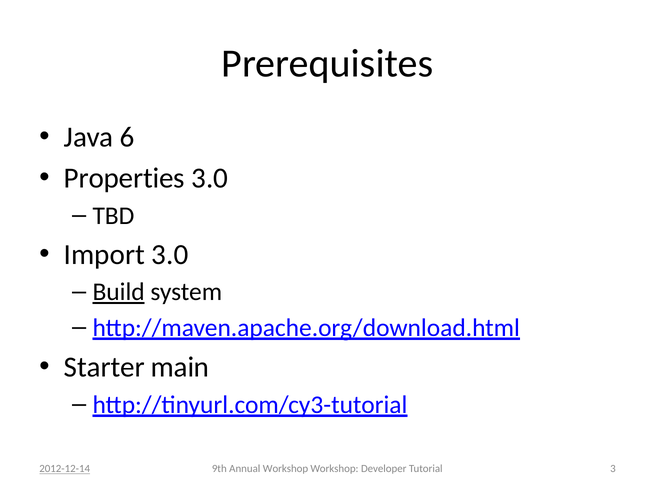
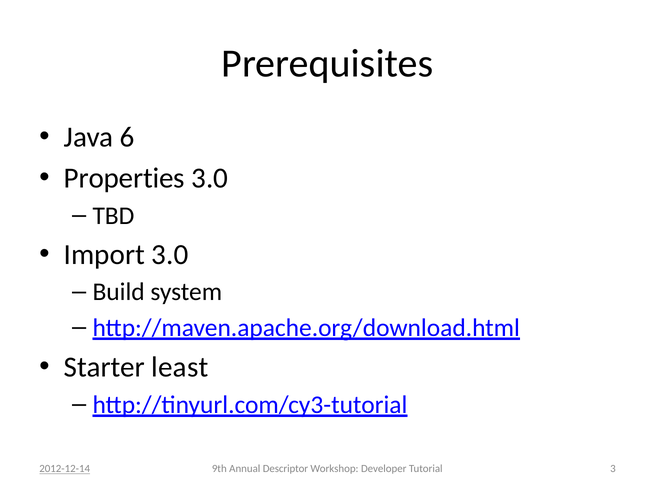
Build underline: present -> none
main: main -> least
Annual Workshop: Workshop -> Descriptor
